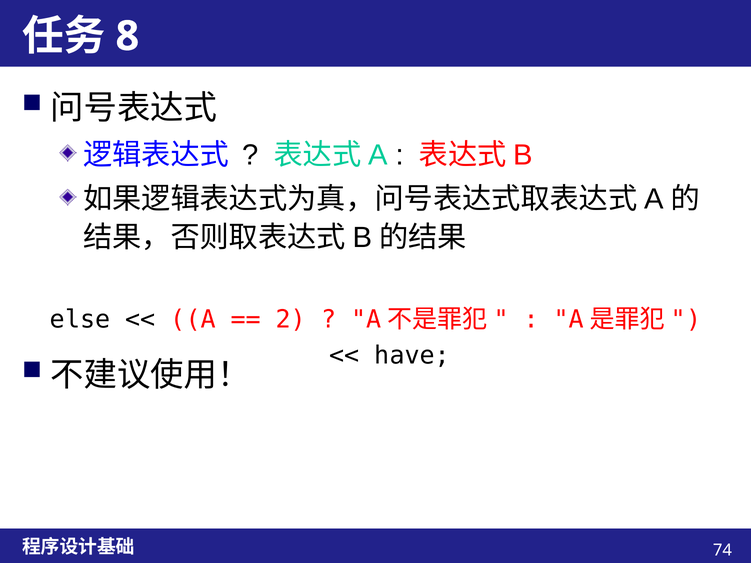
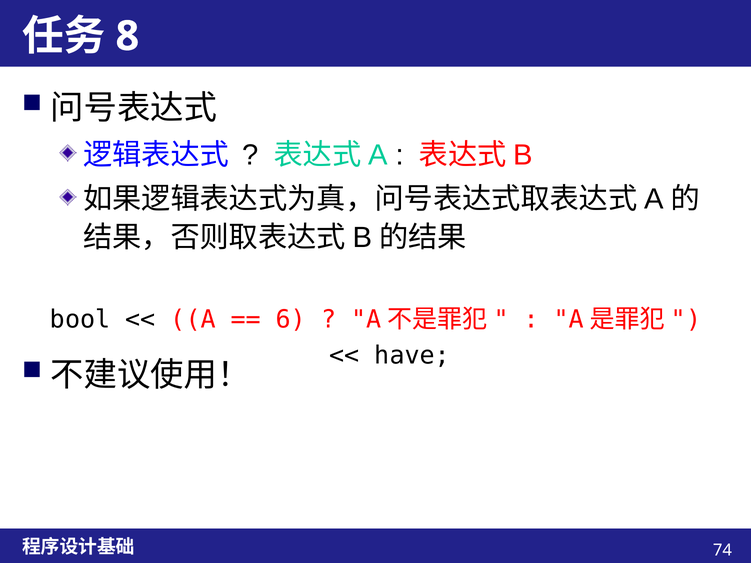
else: else -> bool
2: 2 -> 6
